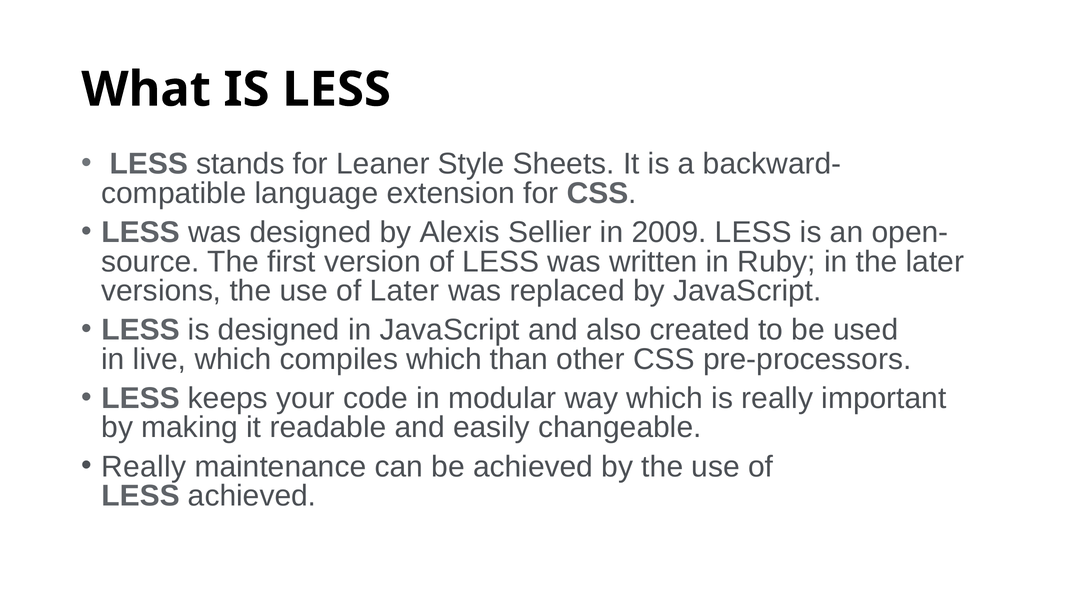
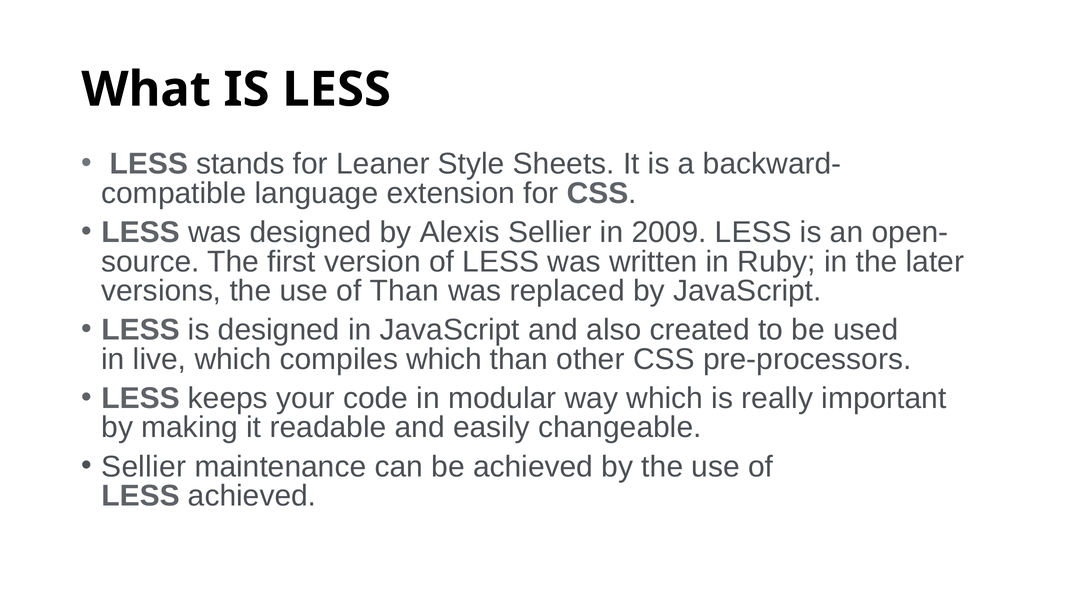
of Later: Later -> Than
Really at (144, 467): Really -> Sellier
